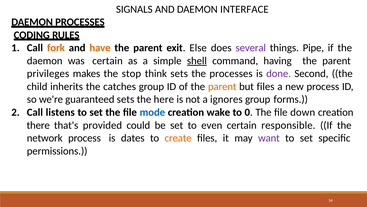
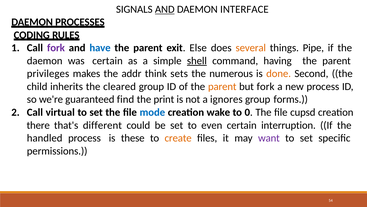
AND at (165, 9) underline: none -> present
fork at (56, 48) colour: orange -> purple
have colour: orange -> blue
several colour: purple -> orange
stop: stop -> addr
the processes: processes -> numerous
done colour: purple -> orange
catches: catches -> cleared
but files: files -> fork
guaranteed sets: sets -> find
here: here -> print
listens: listens -> virtual
down: down -> cupsd
provided: provided -> different
responsible: responsible -> interruption
network: network -> handled
dates: dates -> these
